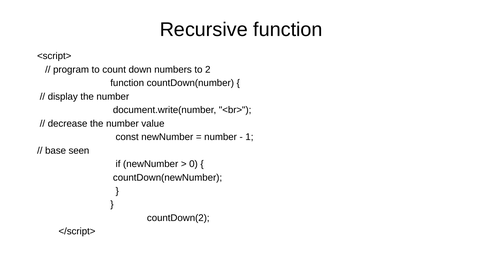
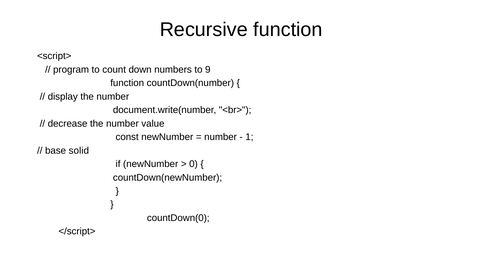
2: 2 -> 9
seen: seen -> solid
countDown(2: countDown(2 -> countDown(0
